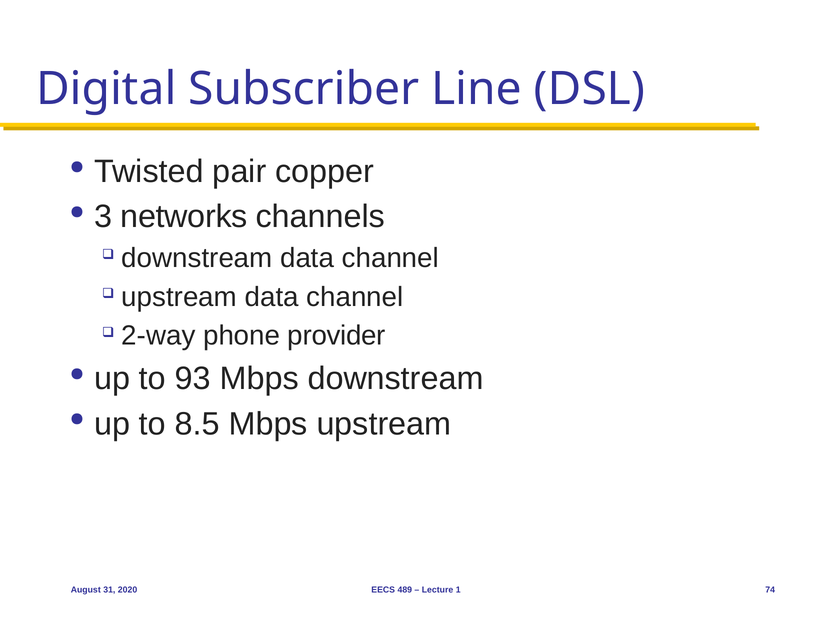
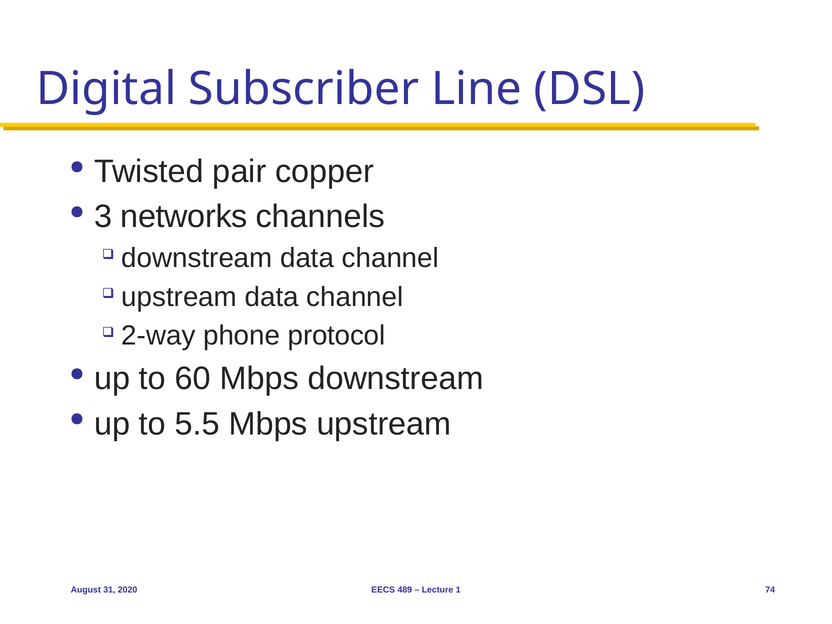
provider: provider -> protocol
93: 93 -> 60
8.5: 8.5 -> 5.5
